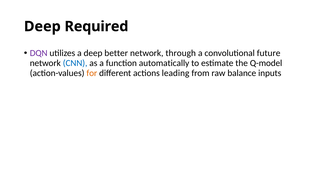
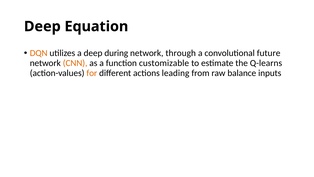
Required: Required -> Equation
DQN colour: purple -> orange
better: better -> during
CNN colour: blue -> orange
automatically: automatically -> customizable
Q-model: Q-model -> Q-learns
